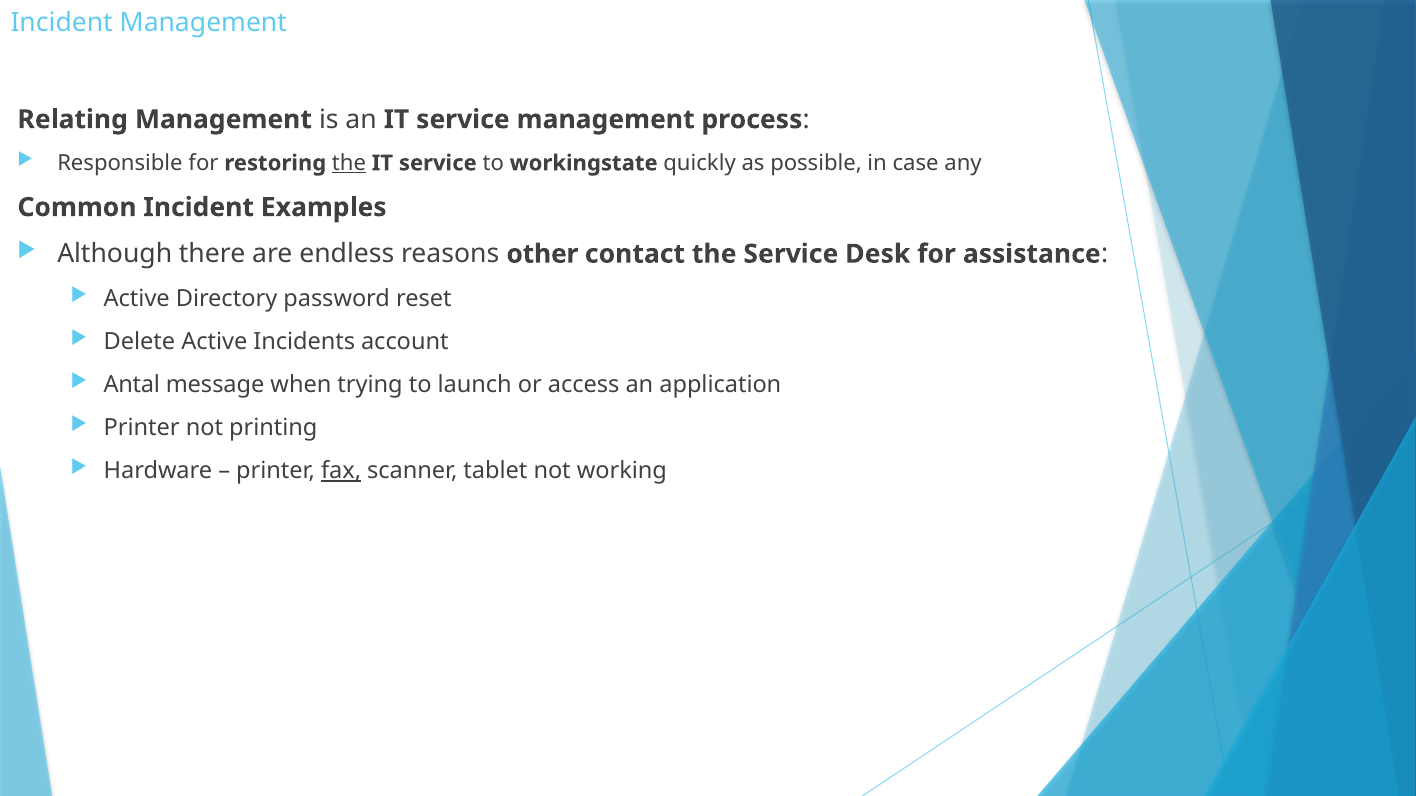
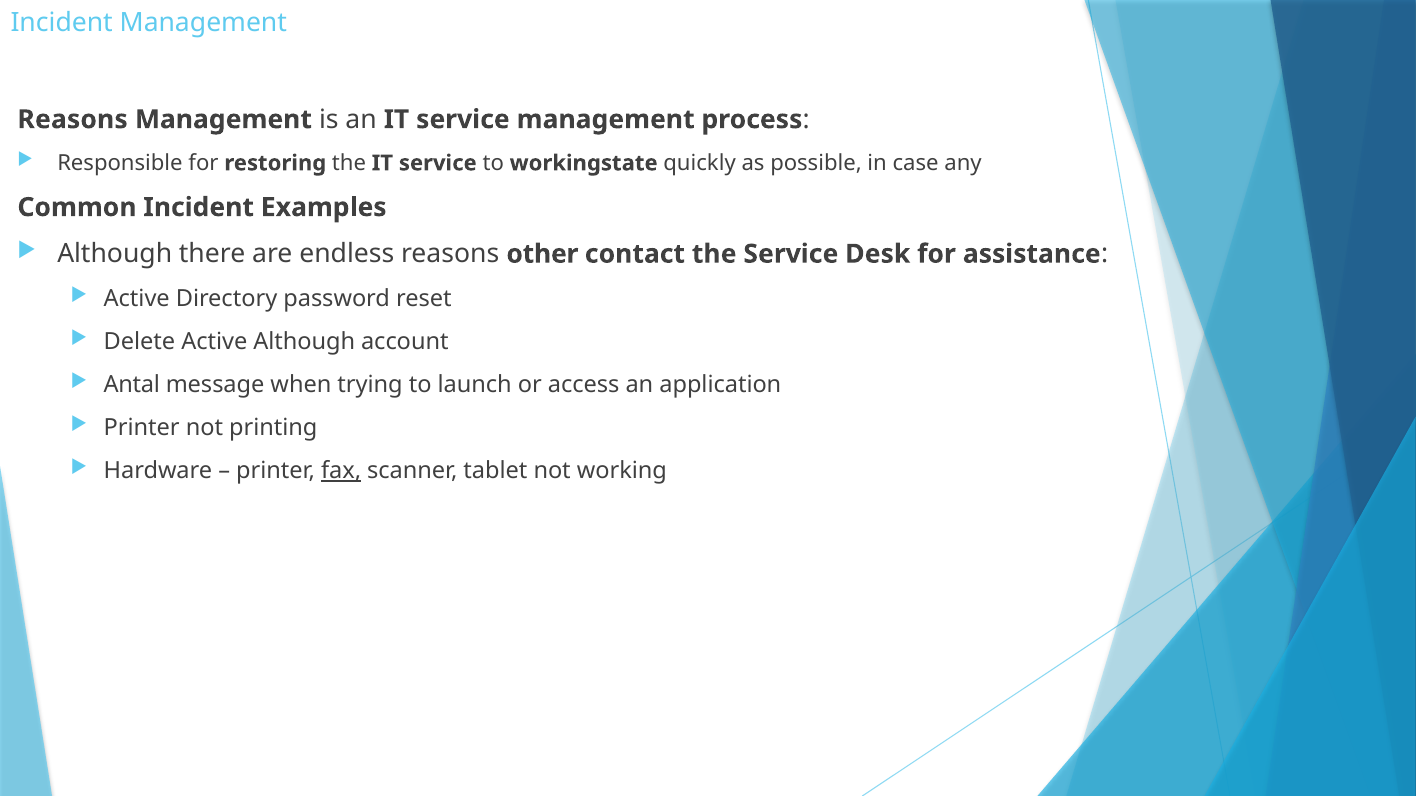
Relating at (73, 120): Relating -> Reasons
the at (349, 163) underline: present -> none
Active Incidents: Incidents -> Although
